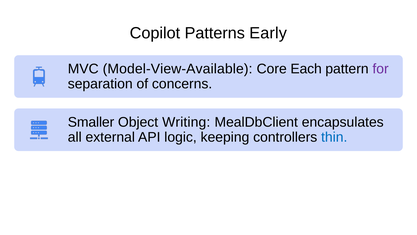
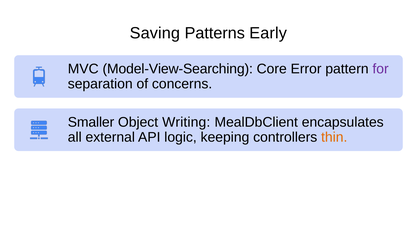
Copilot: Copilot -> Saving
Model-View-Available: Model-View-Available -> Model-View-Searching
Each: Each -> Error
thin colour: blue -> orange
